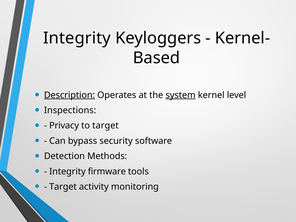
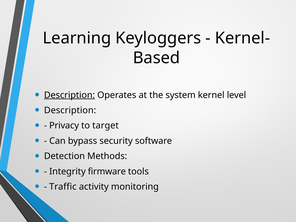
Integrity at (77, 38): Integrity -> Learning
system underline: present -> none
Inspections at (70, 110): Inspections -> Description
Target at (63, 187): Target -> Traffic
